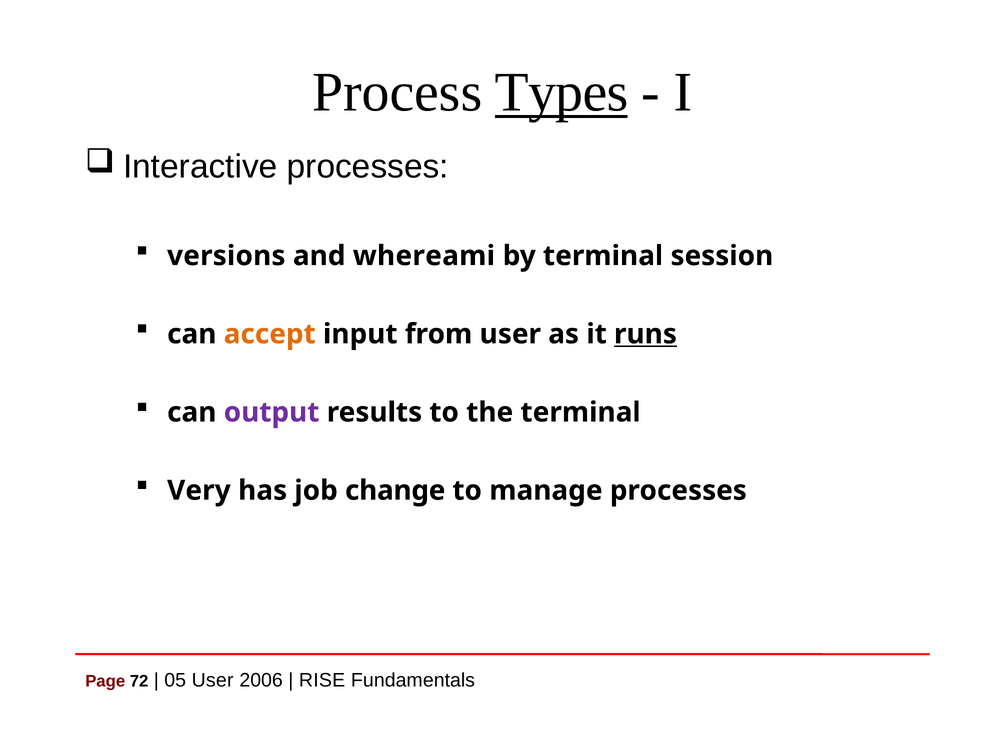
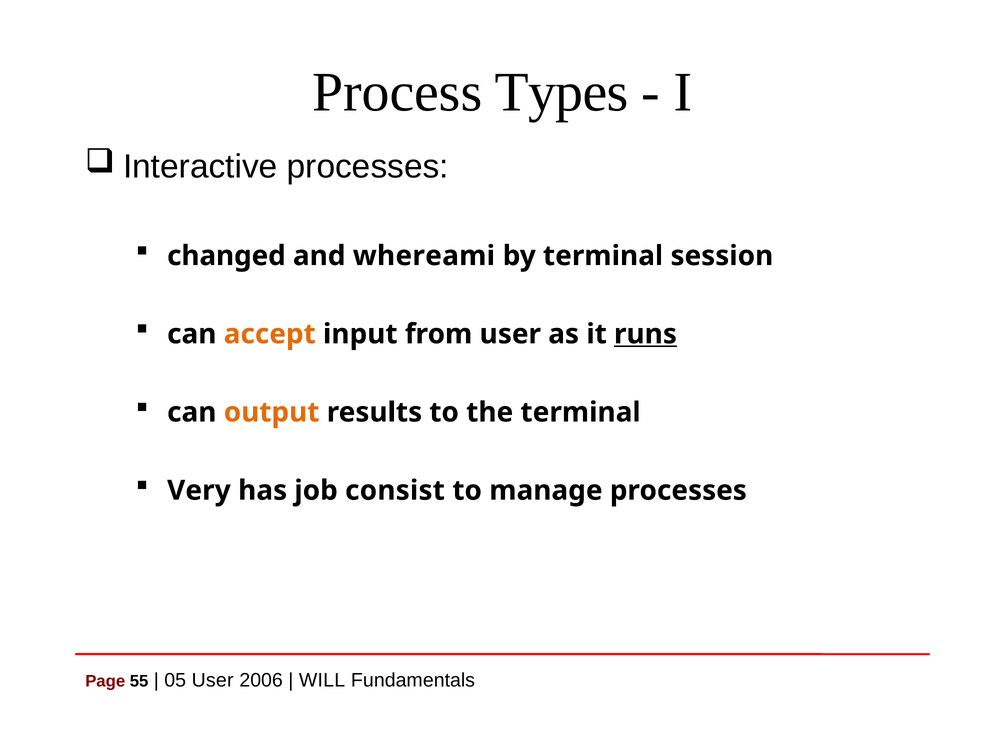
Types underline: present -> none
versions: versions -> changed
output colour: purple -> orange
change: change -> consist
72: 72 -> 55
RISE: RISE -> WILL
